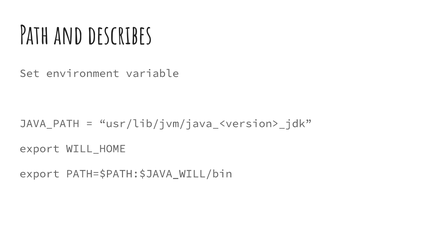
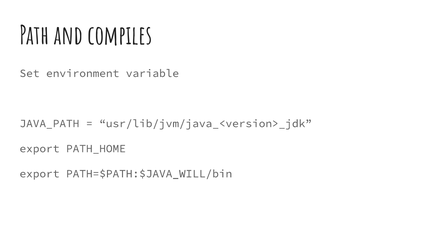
describes: describes -> compiles
WILL_HOME: WILL_HOME -> PATH_HOME
